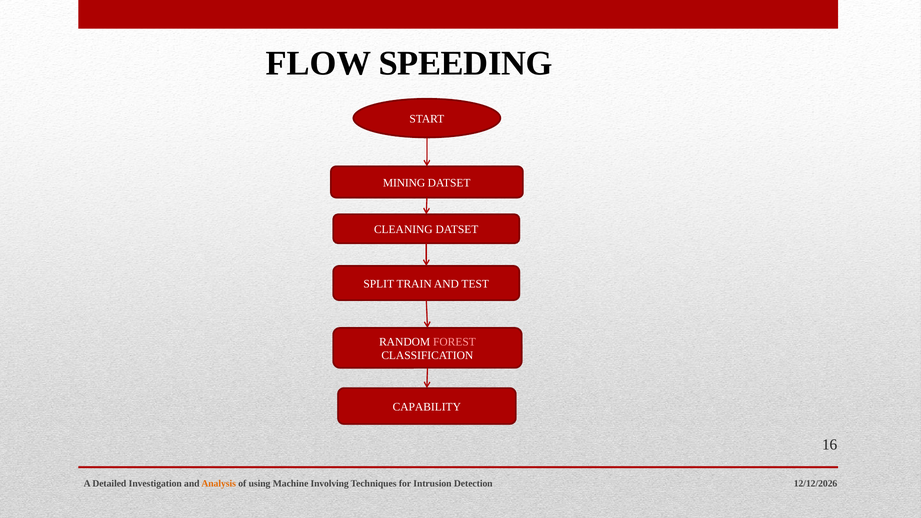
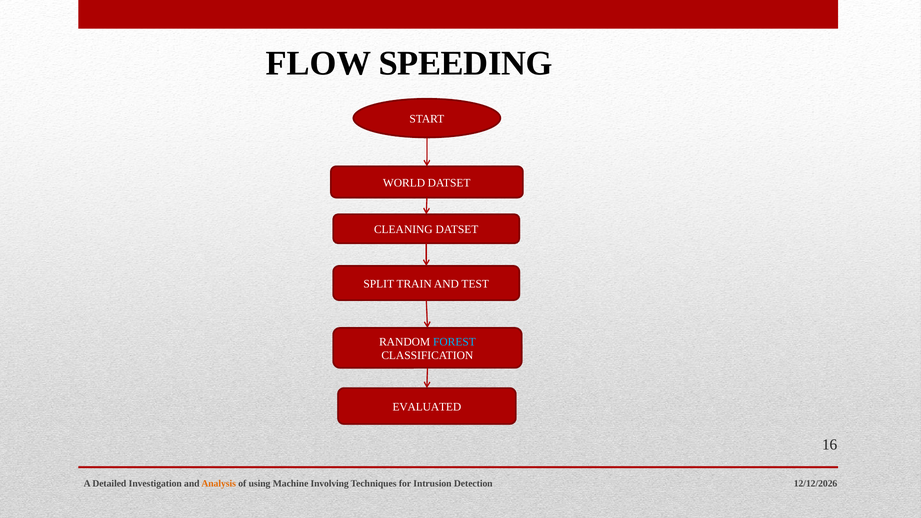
MINING: MINING -> WORLD
FOREST colour: pink -> light blue
CAPABILITY: CAPABILITY -> EVALUATED
